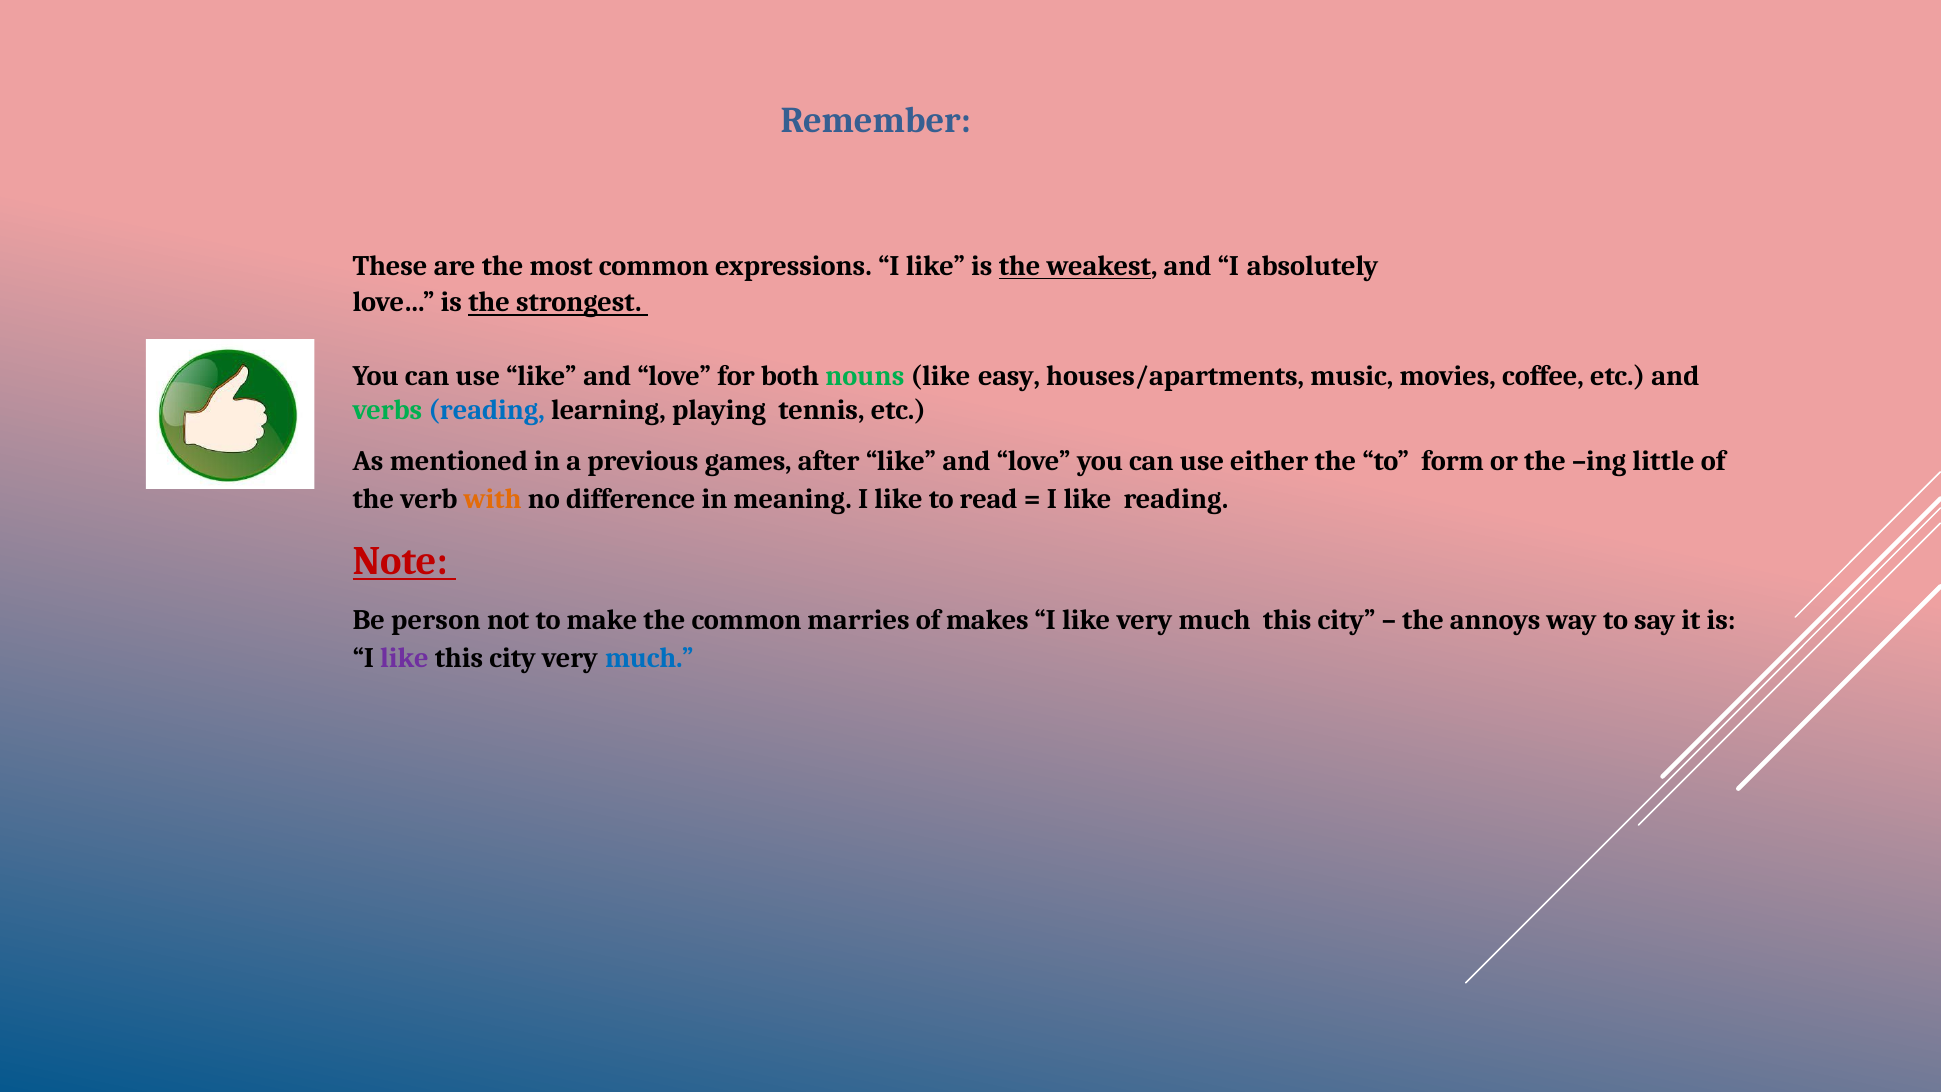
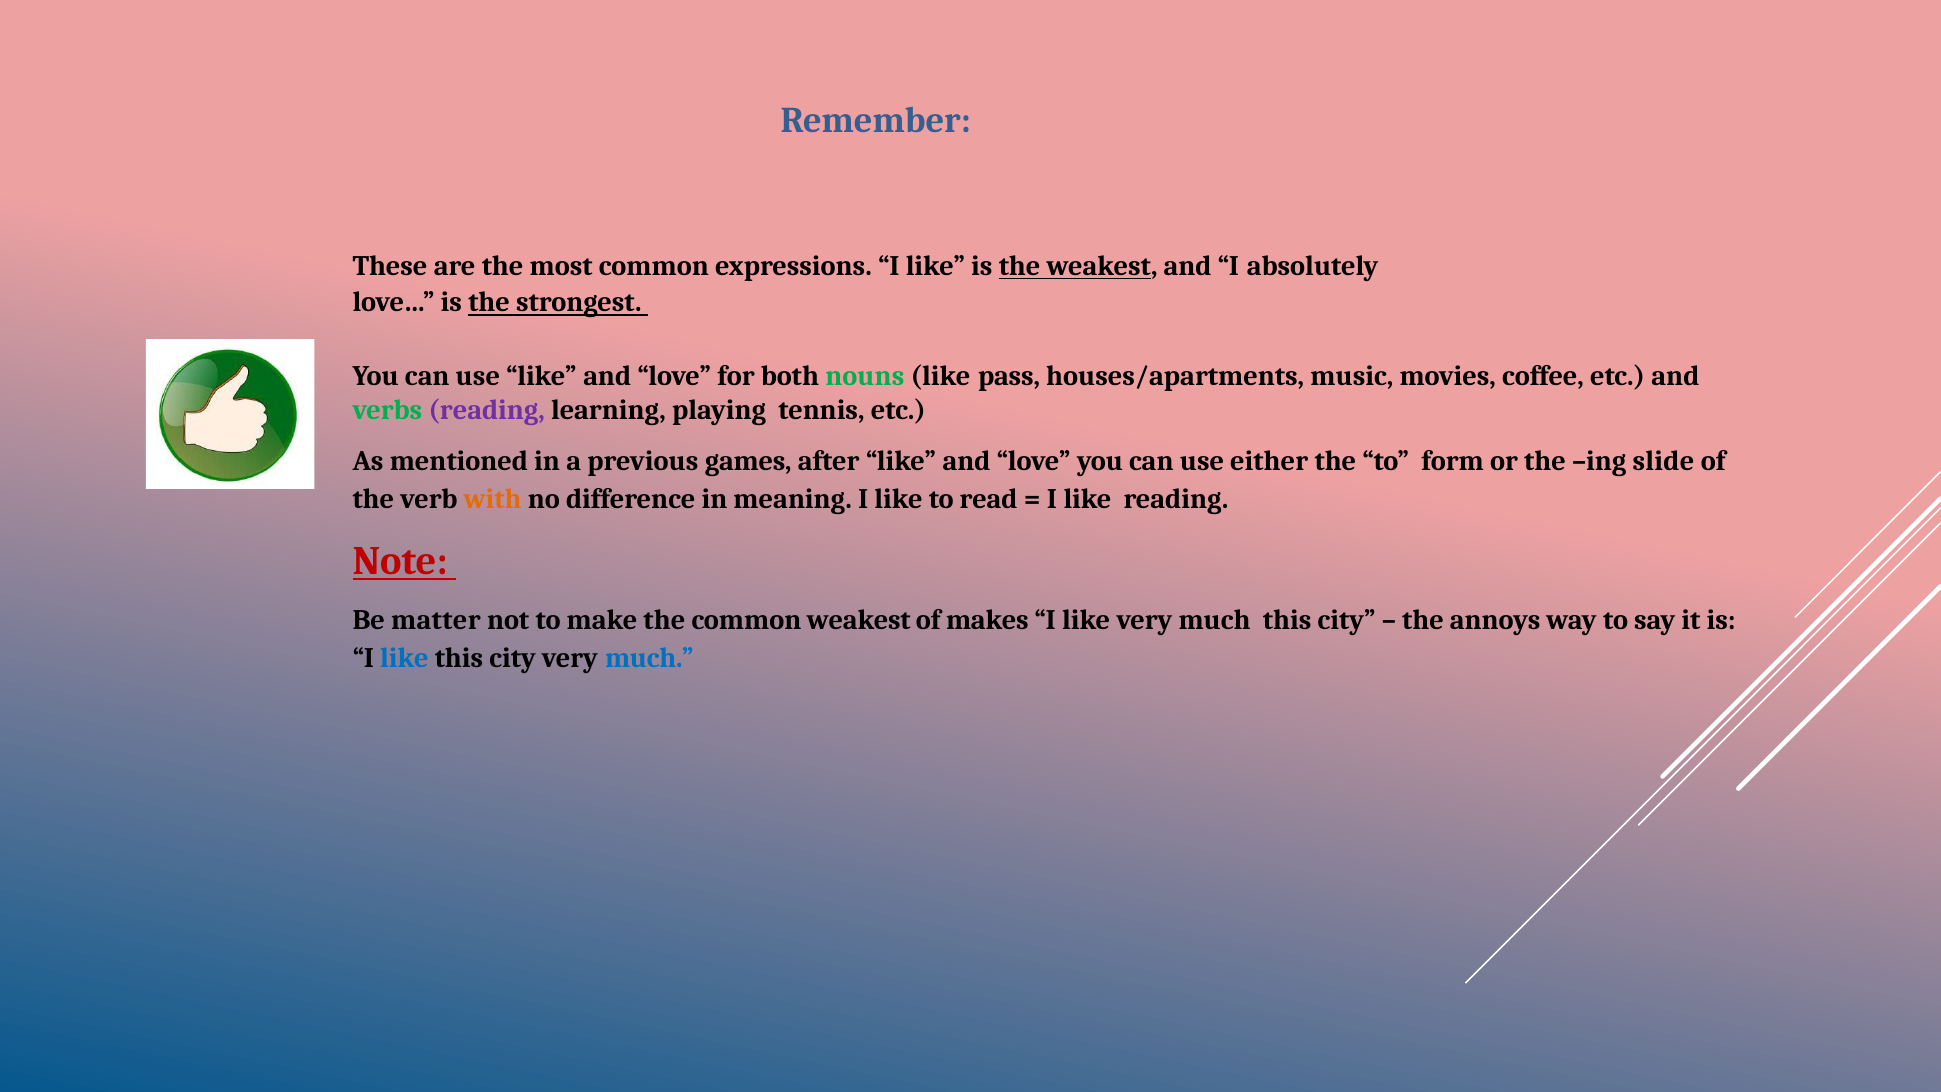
easy: easy -> pass
reading at (487, 410) colour: blue -> purple
little: little -> slide
person: person -> matter
common marries: marries -> weakest
like at (404, 658) colour: purple -> blue
